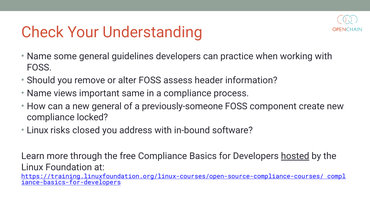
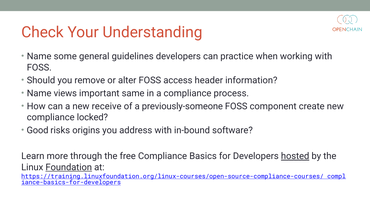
assess: assess -> access
new general: general -> receive
Linux at (38, 130): Linux -> Good
closed: closed -> origins
Foundation underline: none -> present
